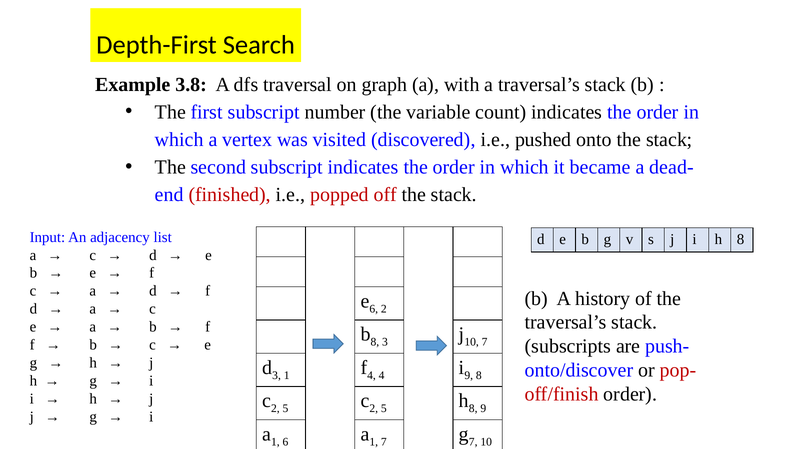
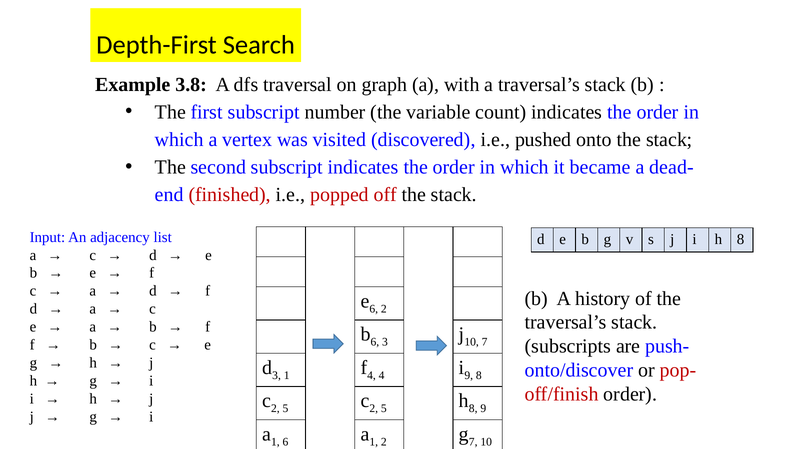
b 8: 8 -> 6
1 7: 7 -> 2
